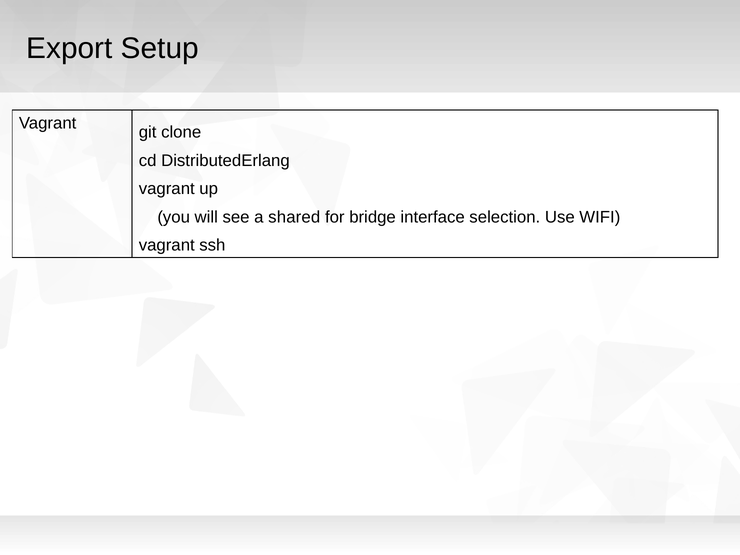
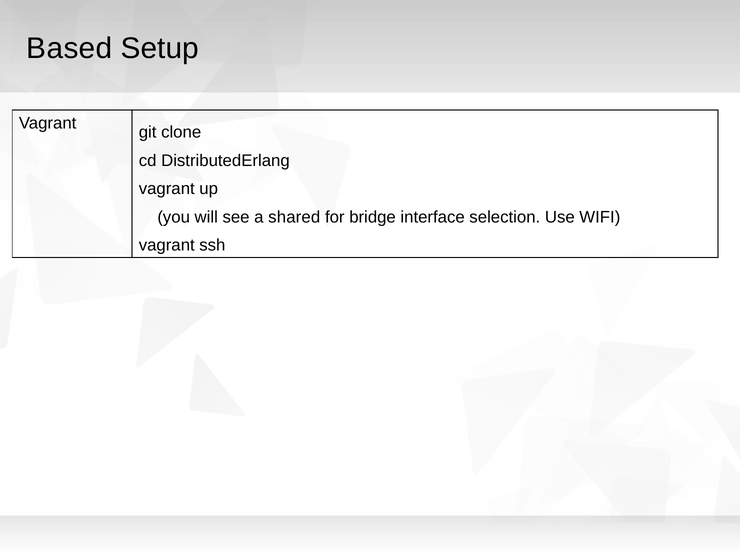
Export: Export -> Based
